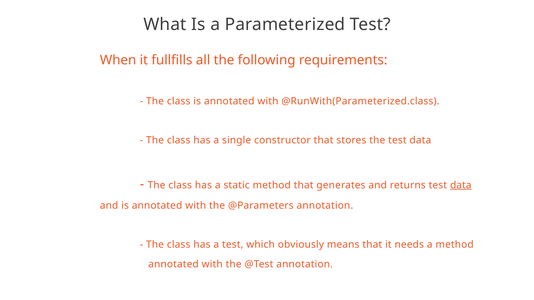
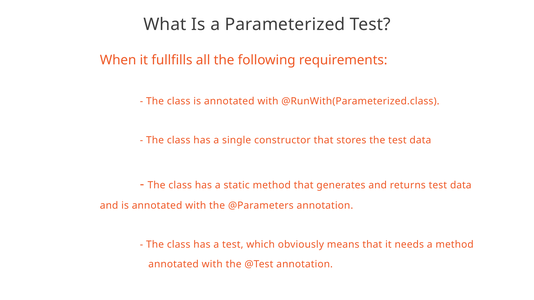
data at (461, 185) underline: present -> none
